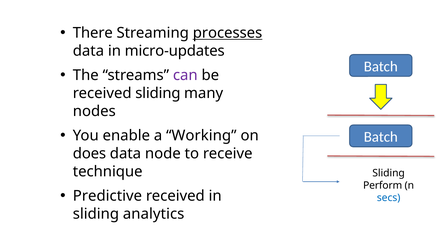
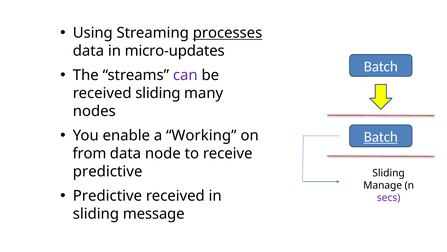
There: There -> Using
Batch at (381, 137) underline: none -> present
does: does -> from
technique at (108, 171): technique -> predictive
Perform: Perform -> Manage
secs colour: blue -> purple
analytics: analytics -> message
